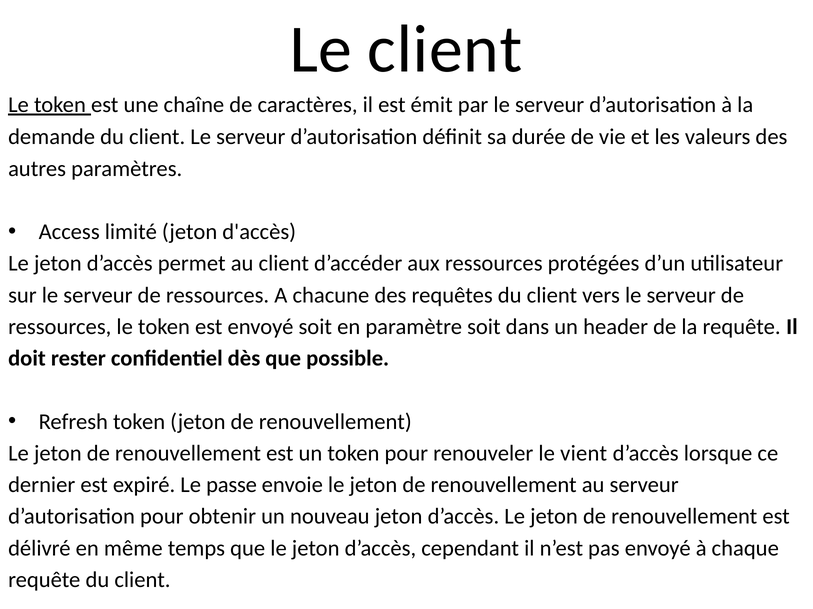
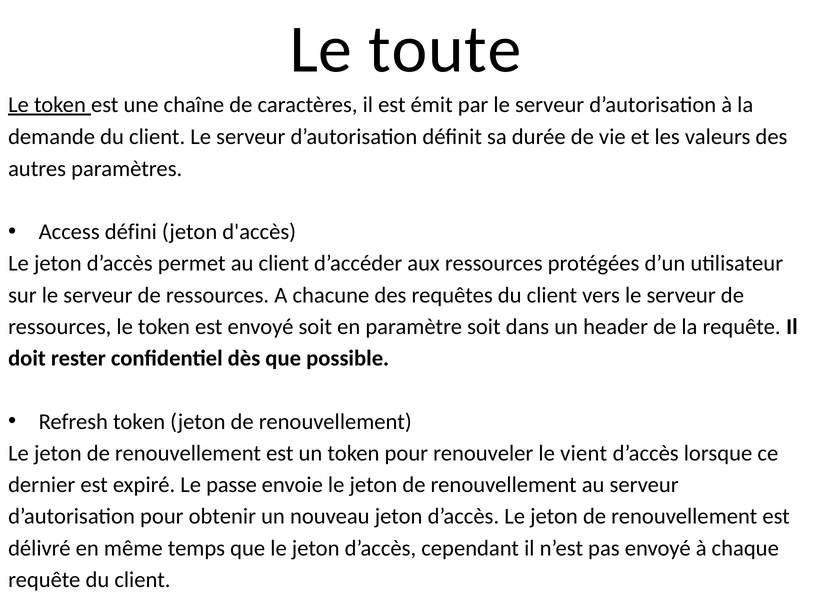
Le client: client -> toute
limité: limité -> défini
